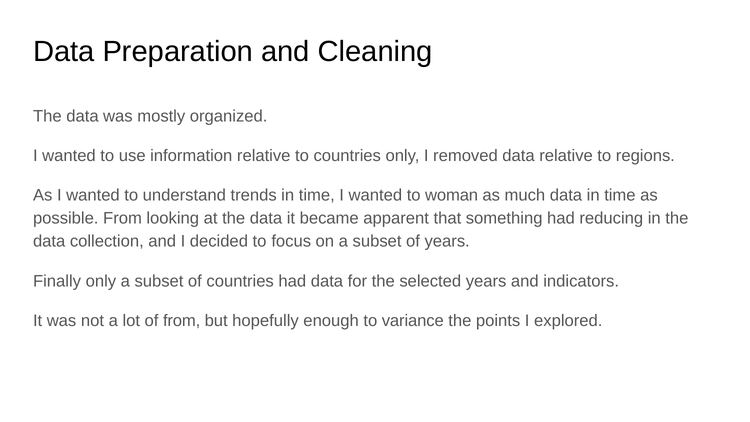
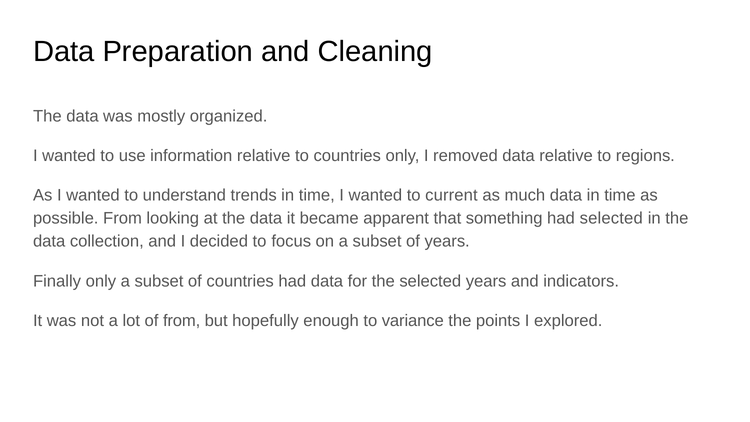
woman: woman -> current
had reducing: reducing -> selected
